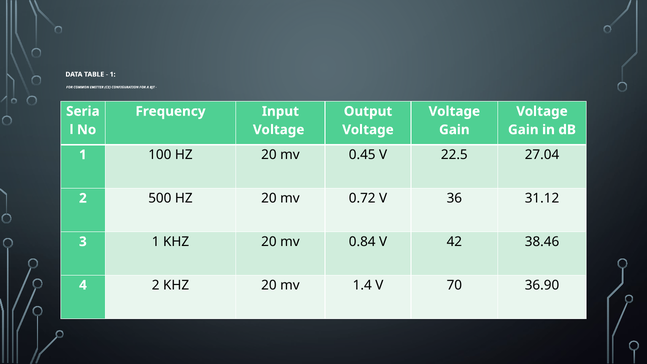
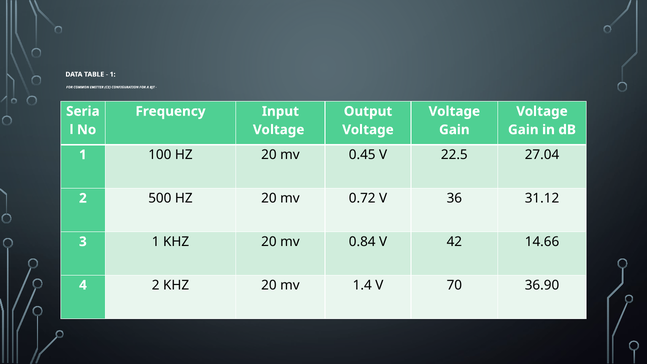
38.46: 38.46 -> 14.66
